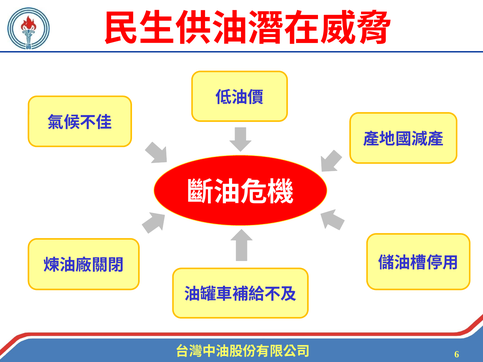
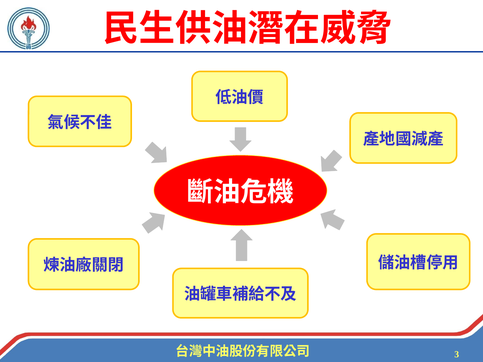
6: 6 -> 3
